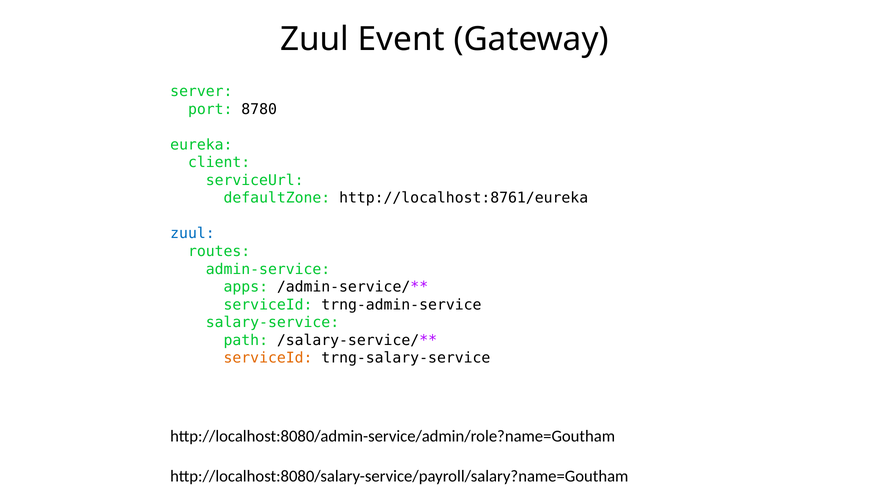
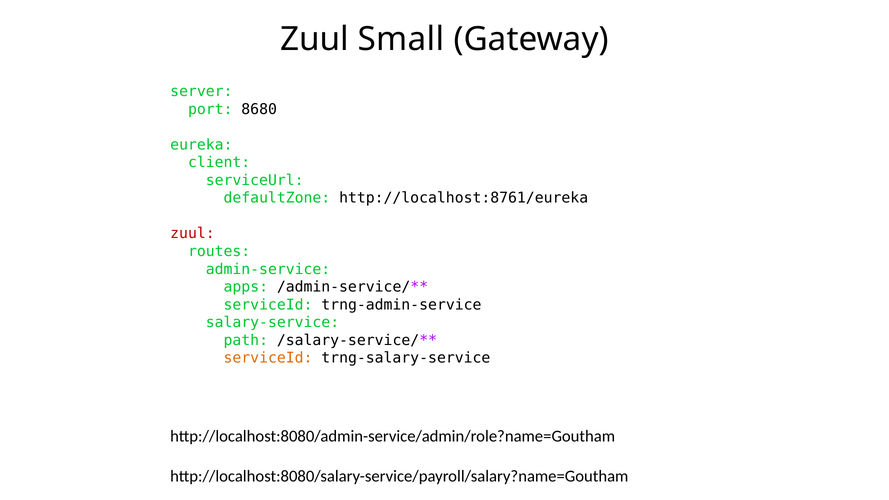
Event: Event -> Small
8780: 8780 -> 8680
zuul at (192, 234) colour: blue -> red
